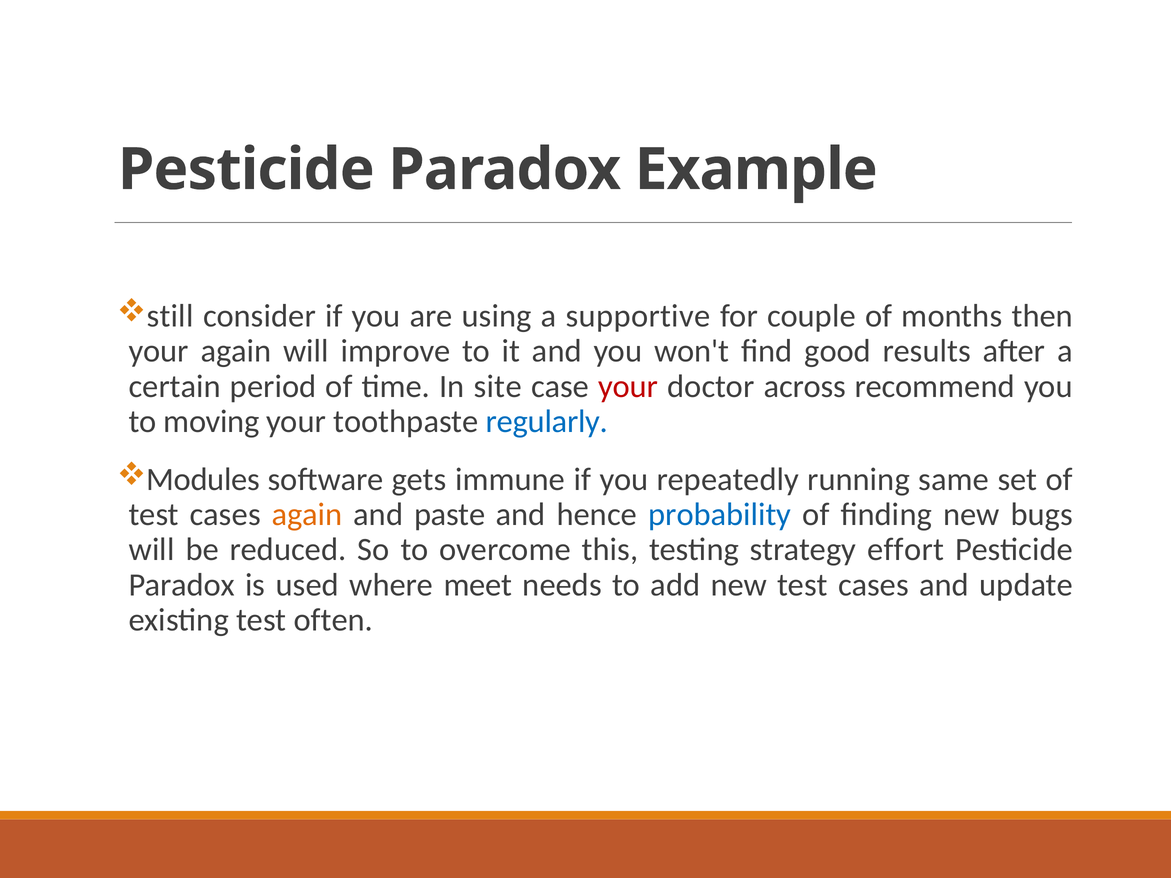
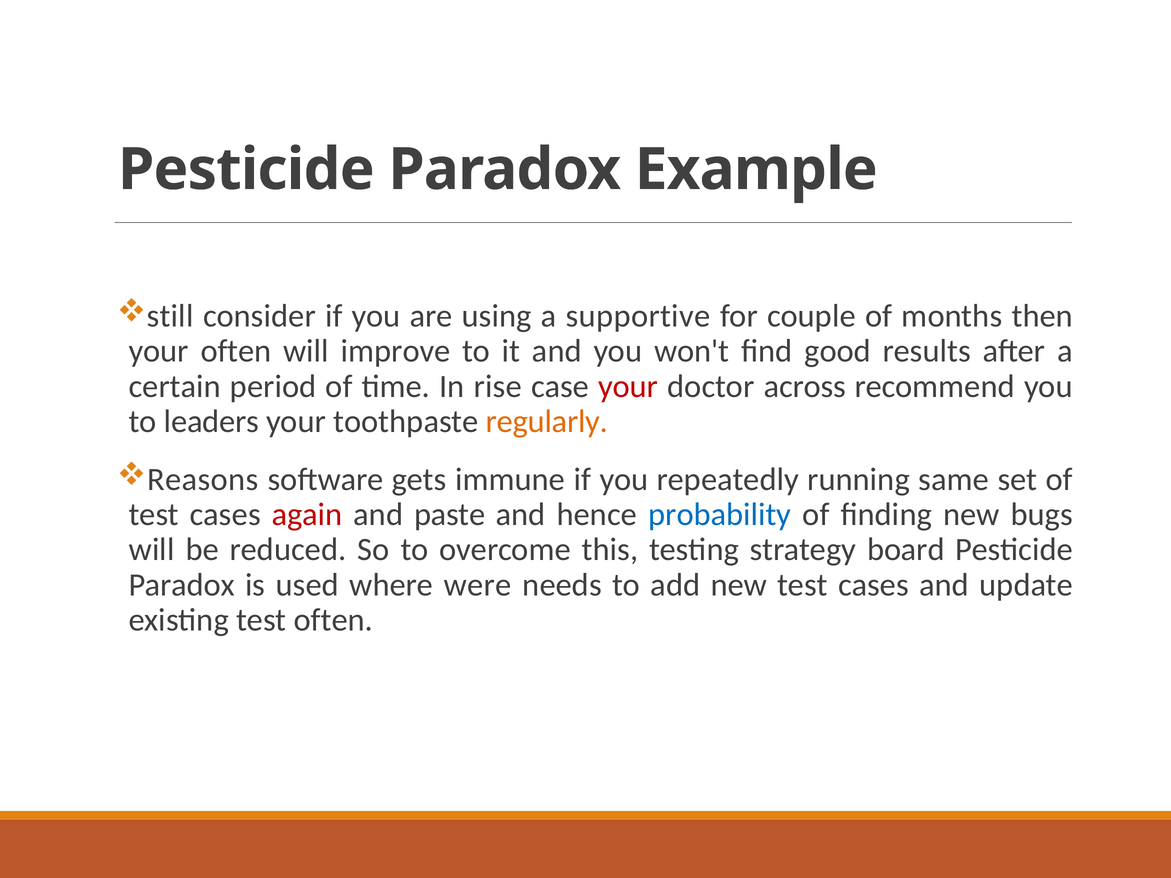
your again: again -> often
site: site -> rise
moving: moving -> leaders
regularly colour: blue -> orange
Modules: Modules -> Reasons
again at (307, 515) colour: orange -> red
effort: effort -> board
meet: meet -> were
